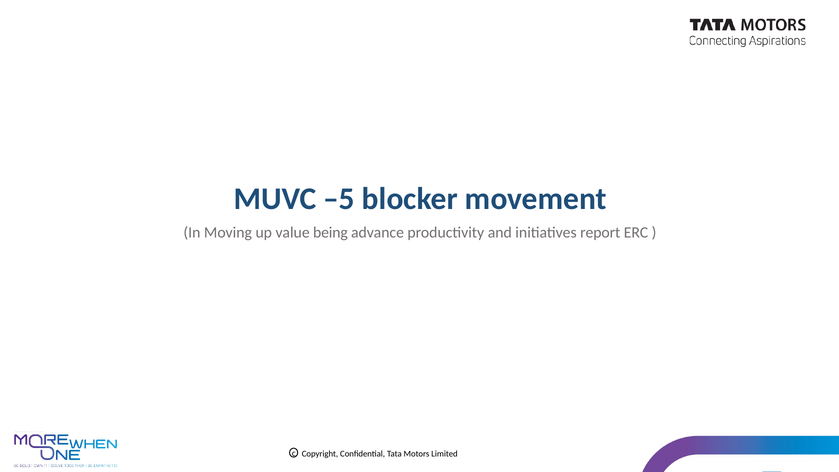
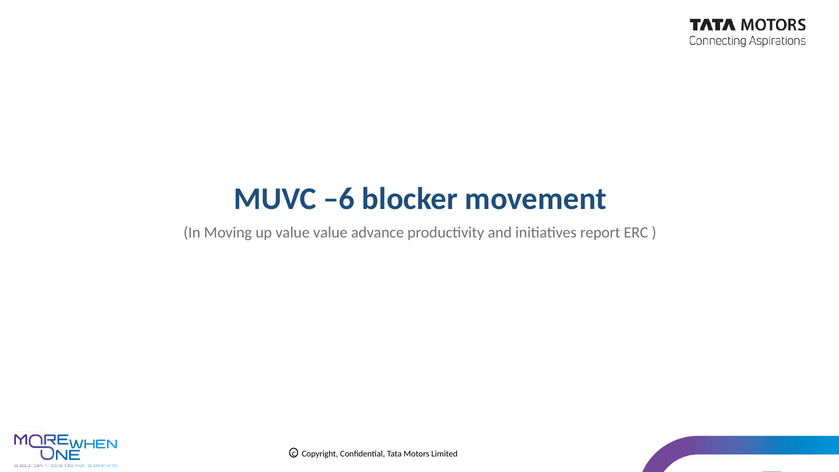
–5: –5 -> –6
value being: being -> value
